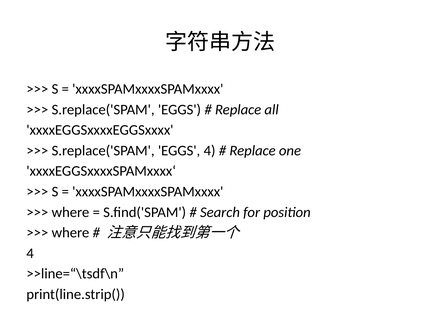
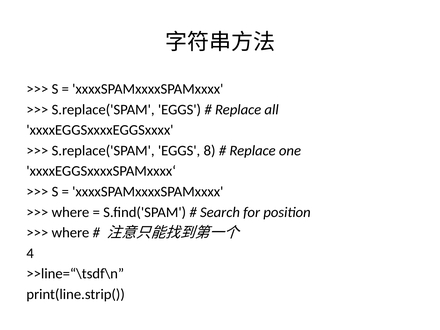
EGGS 4: 4 -> 8
